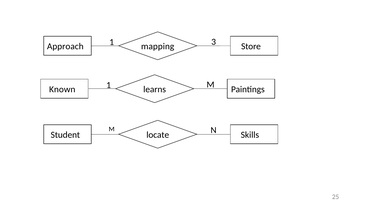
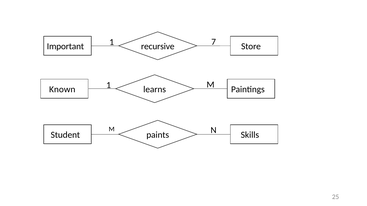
3: 3 -> 7
Approach: Approach -> Important
mapping: mapping -> recursive
locate: locate -> paints
